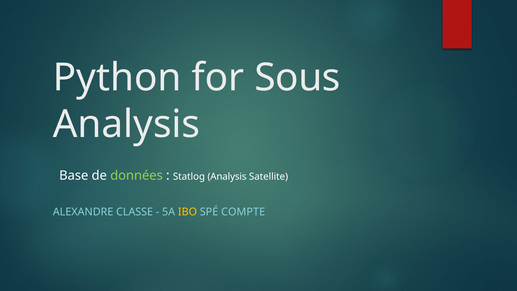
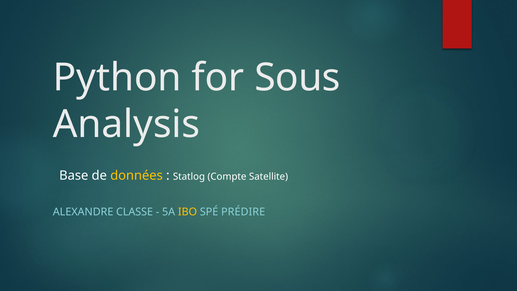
données colour: light green -> yellow
Statlog Analysis: Analysis -> Compte
COMPTE: COMPTE -> PRÉDIRE
